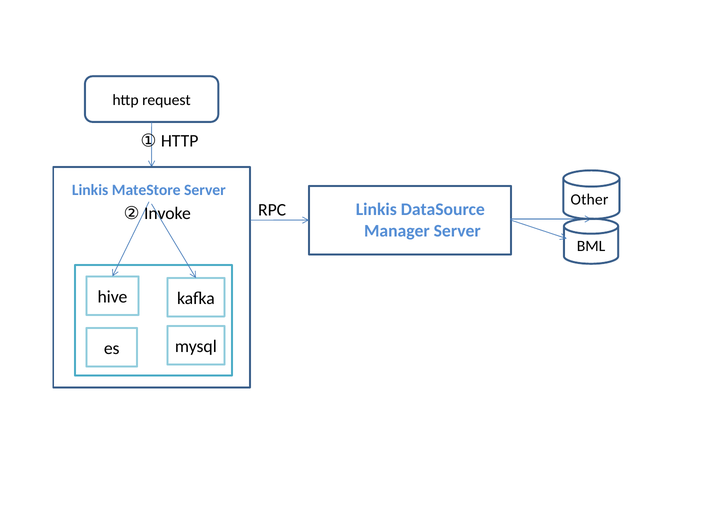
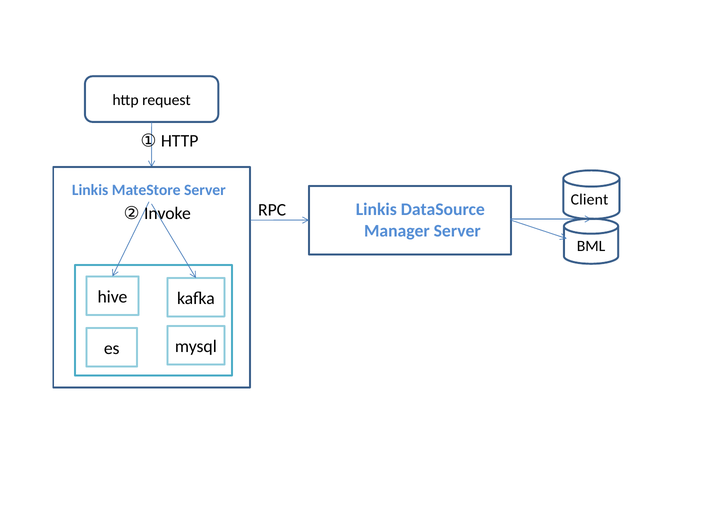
Other: Other -> Client
